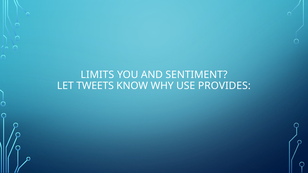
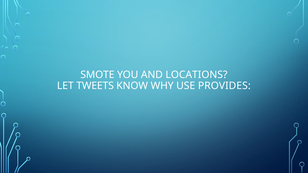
LIMITS: LIMITS -> SMOTE
SENTIMENT: SENTIMENT -> LOCATIONS
